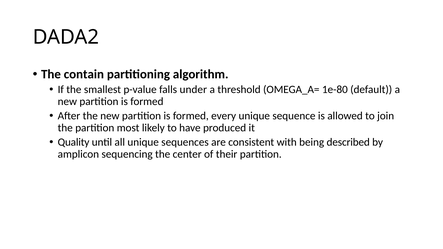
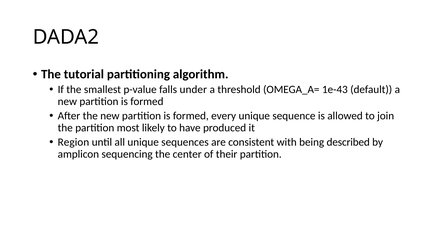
contain: contain -> tutorial
1e-80: 1e-80 -> 1e-43
Quality: Quality -> Region
